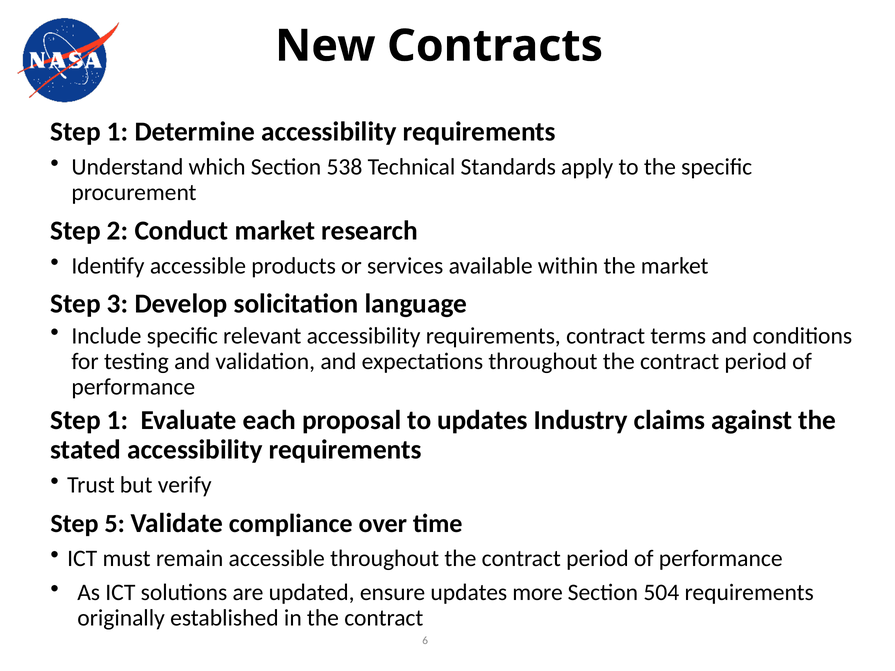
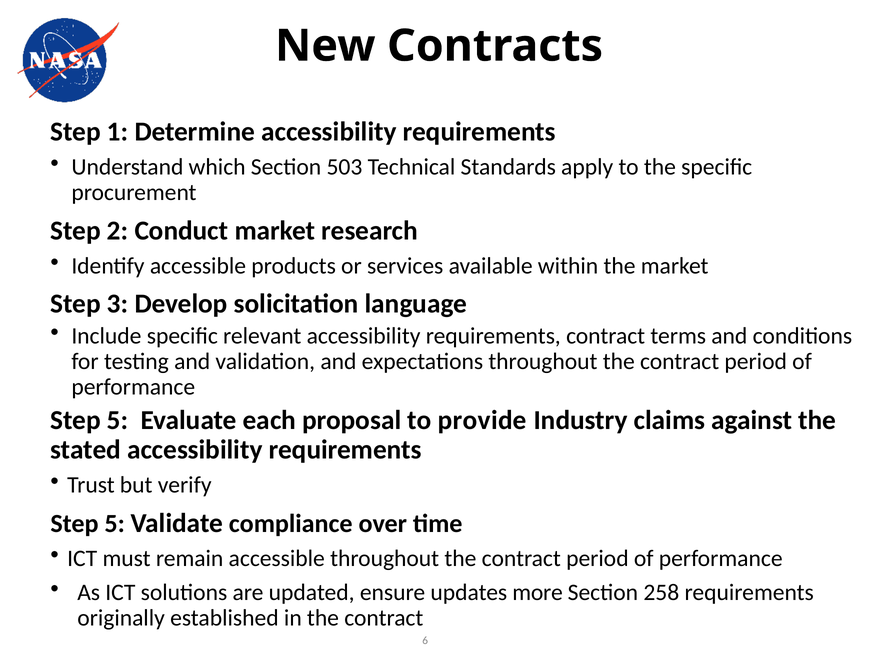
538: 538 -> 503
1 at (118, 420): 1 -> 5
to updates: updates -> provide
504: 504 -> 258
